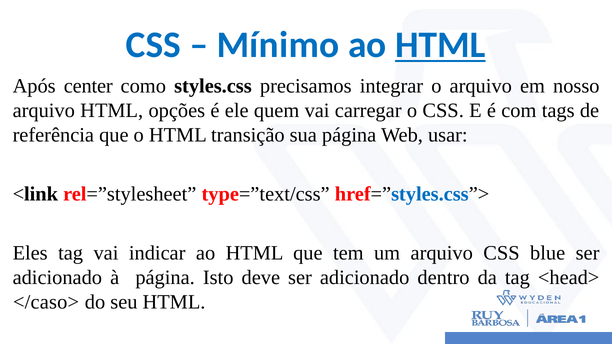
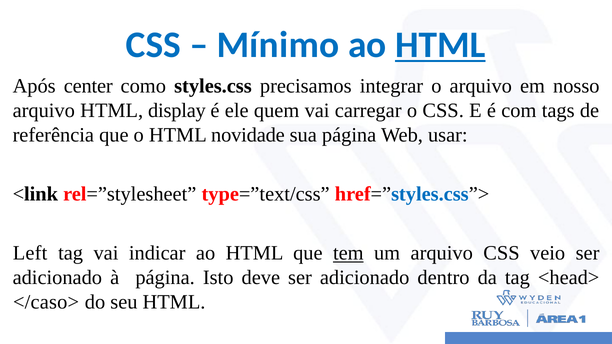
opções: opções -> display
transição: transição -> novidade
Eles: Eles -> Left
tem underline: none -> present
blue: blue -> veio
